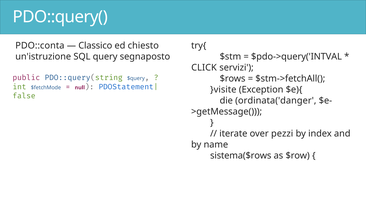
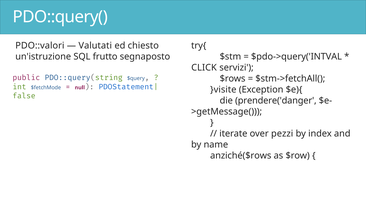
PDO::conta: PDO::conta -> PDO::valori
Classico: Classico -> Valutati
query: query -> frutto
ordinata('danger: ordinata('danger -> prendere('danger
sistema($rows: sistema($rows -> anziché($rows
